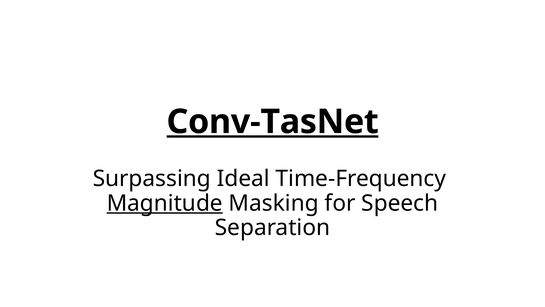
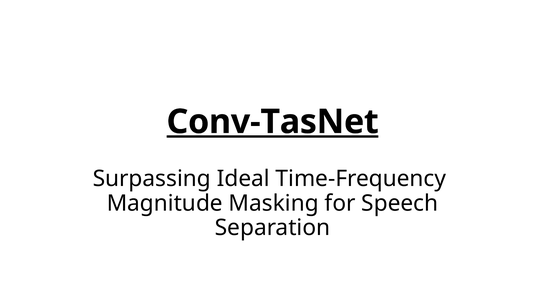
Magnitude underline: present -> none
